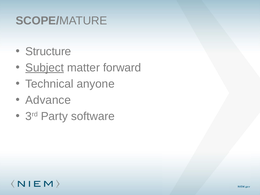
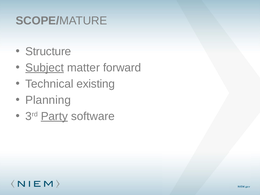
anyone: anyone -> existing
Advance: Advance -> Planning
Party underline: none -> present
